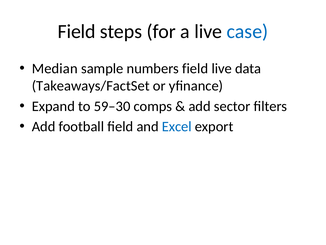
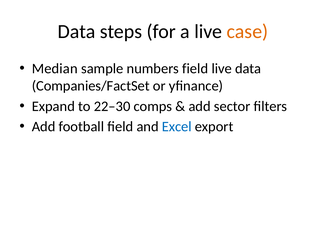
Field at (77, 32): Field -> Data
case colour: blue -> orange
Takeaways/FactSet: Takeaways/FactSet -> Companies/FactSet
59–30: 59–30 -> 22–30
